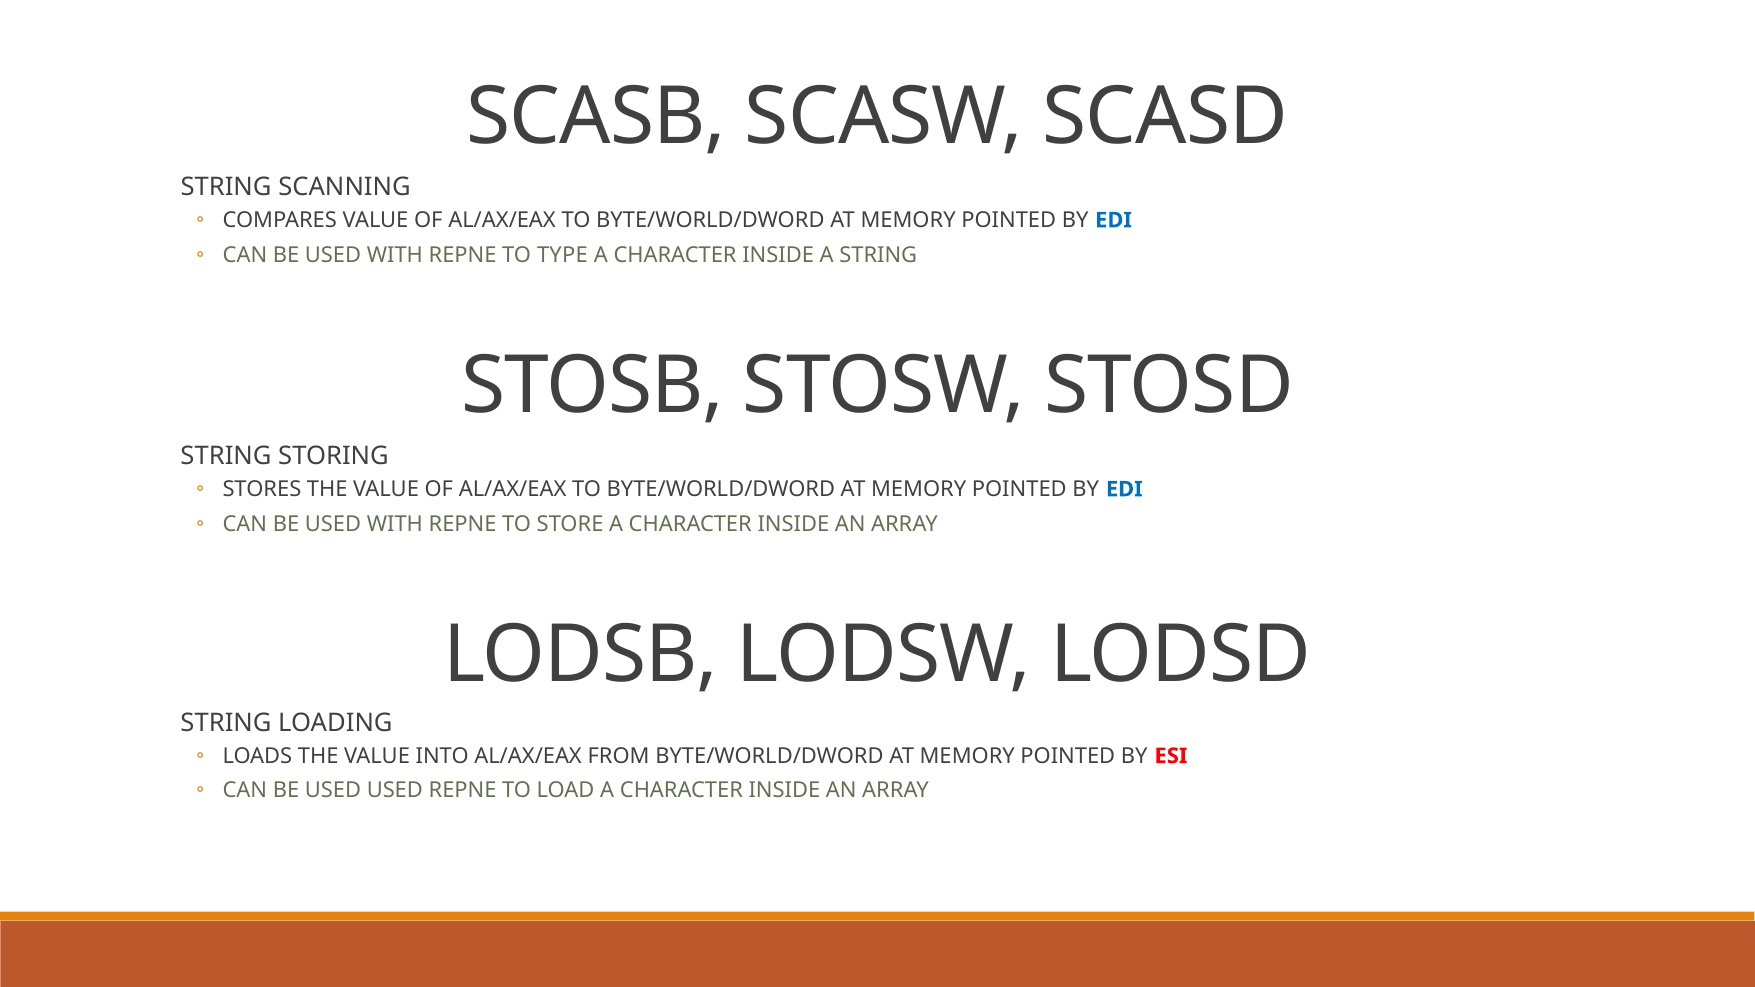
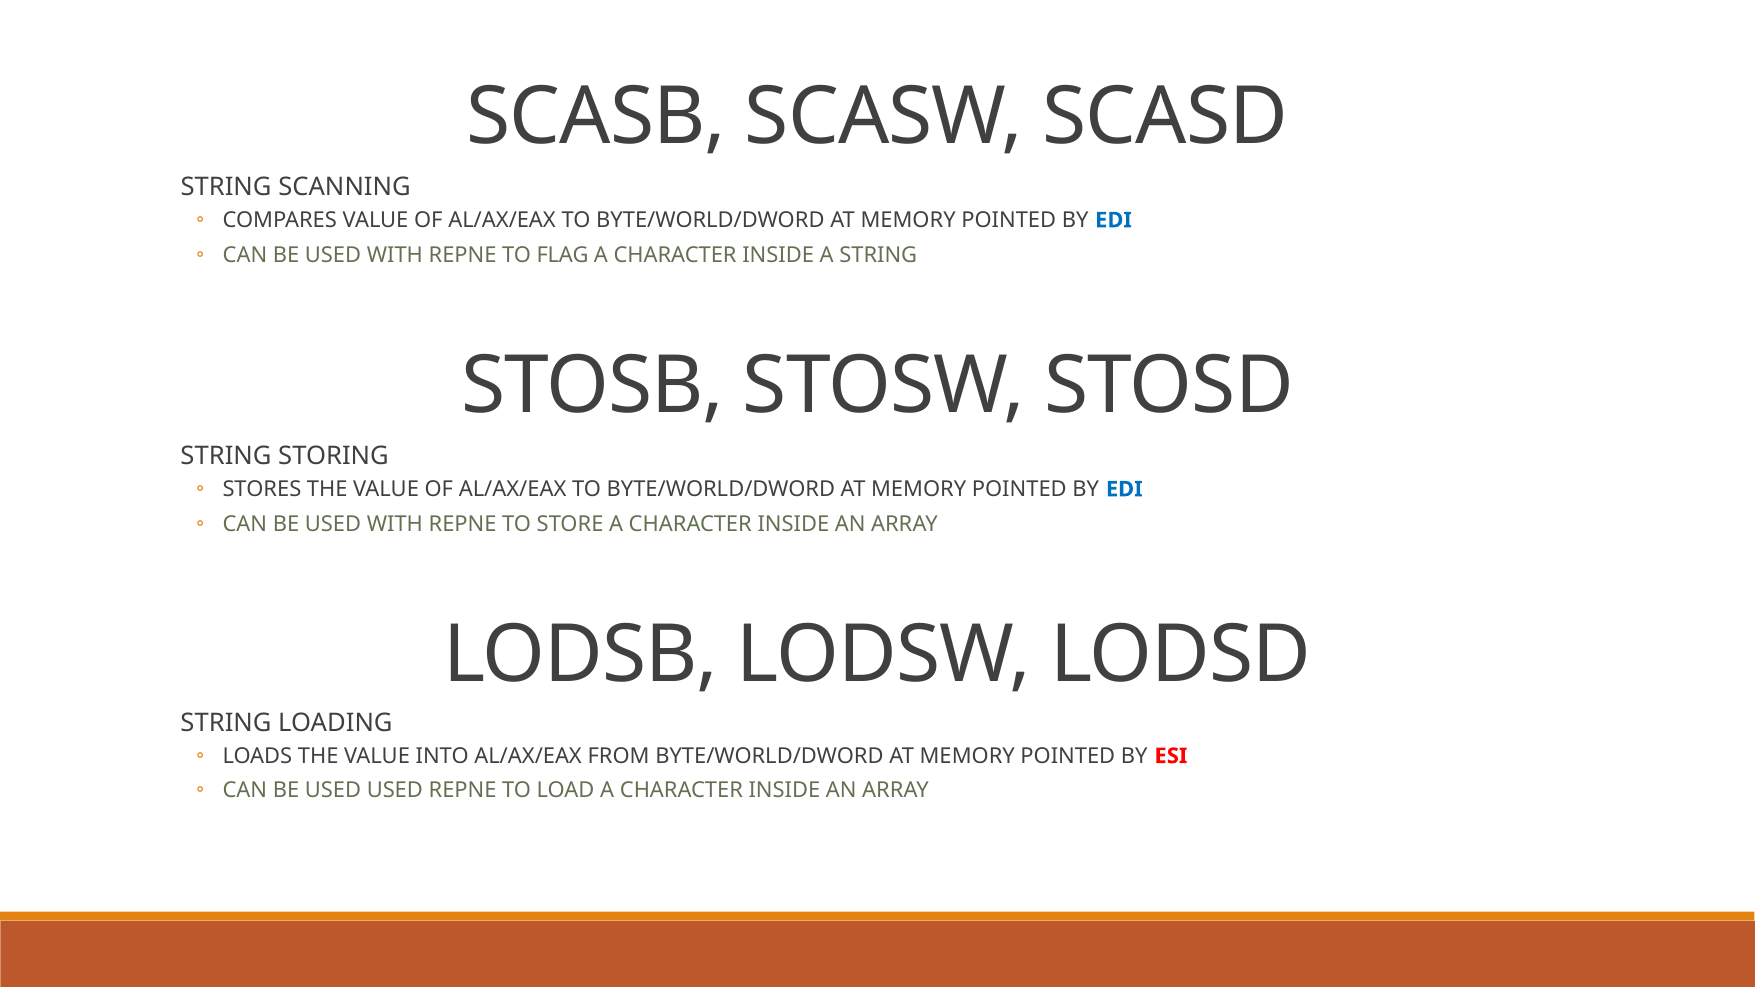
TYPE: TYPE -> FLAG
